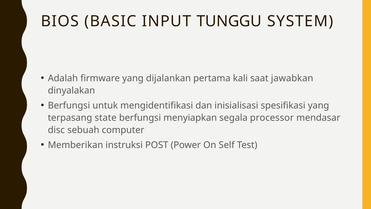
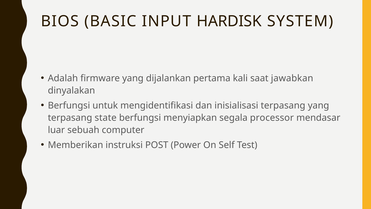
TUNGGU: TUNGGU -> HARDISK
inisialisasi spesifikasi: spesifikasi -> terpasang
disc: disc -> luar
